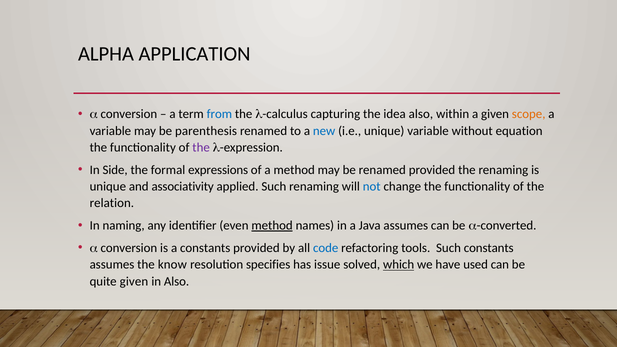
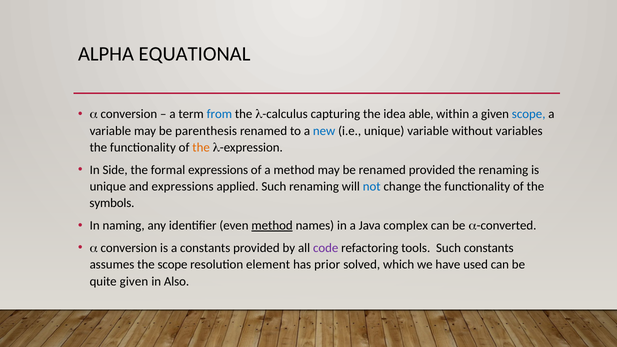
APPLICATION: APPLICATION -> EQUATIONAL
idea also: also -> able
scope at (529, 114) colour: orange -> blue
equation: equation -> variables
the at (201, 147) colour: purple -> orange
and associativity: associativity -> expressions
relation: relation -> symbols
Java assumes: assumes -> complex
code colour: blue -> purple
the know: know -> scope
specifies: specifies -> element
issue: issue -> prior
which underline: present -> none
